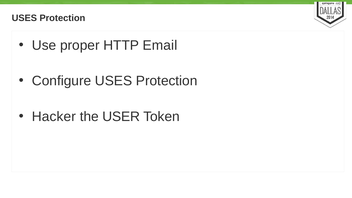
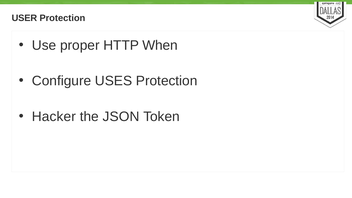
USES at (24, 18): USES -> USER
Email: Email -> When
USER: USER -> JSON
